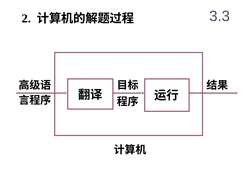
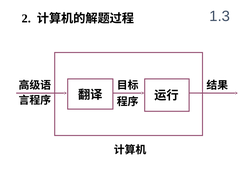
3.3: 3.3 -> 1.3
